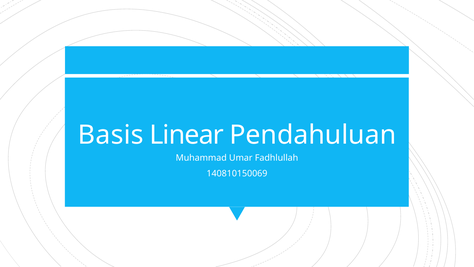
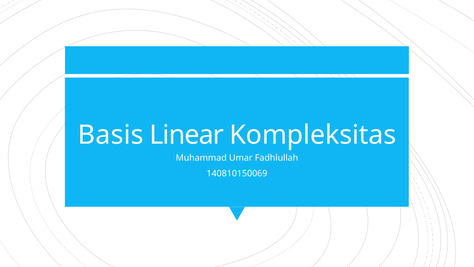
Pendahuluan: Pendahuluan -> Kompleksitas
